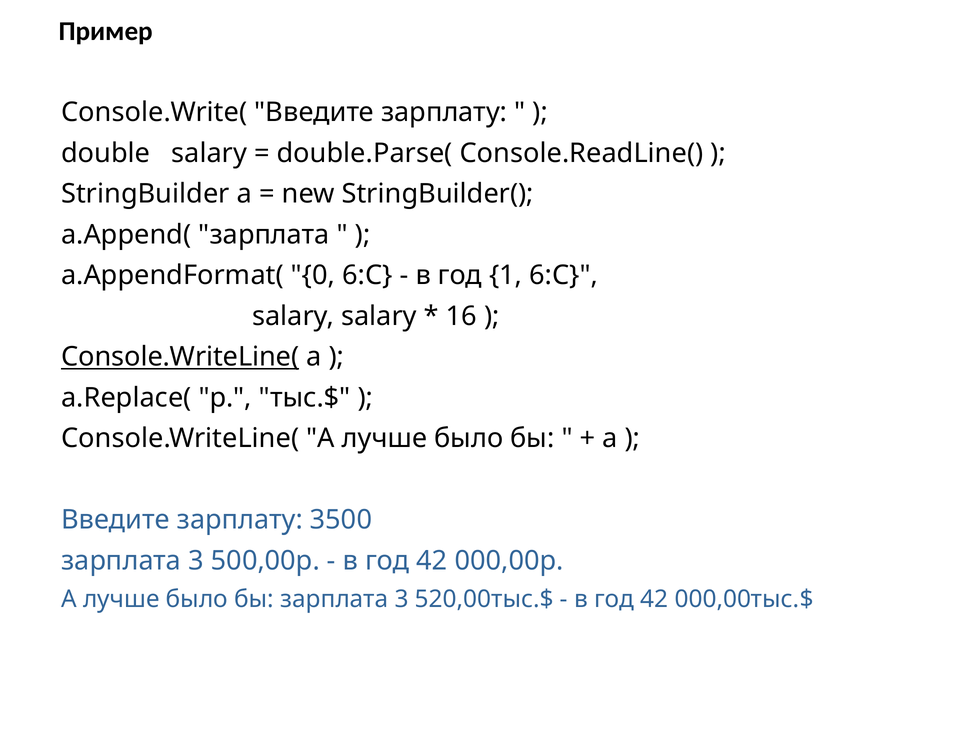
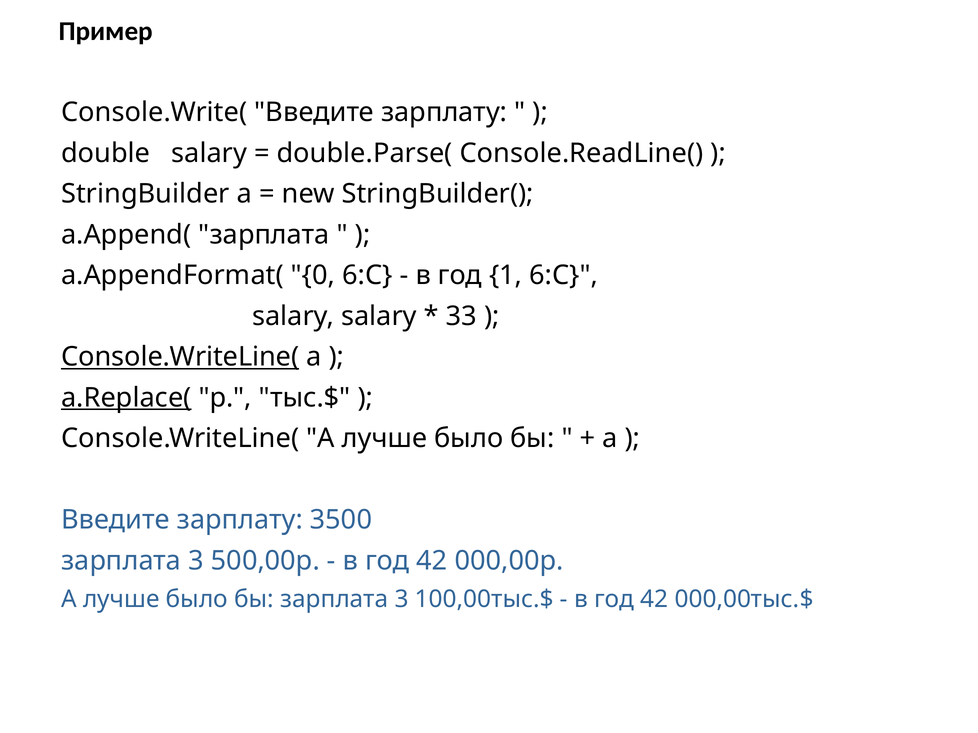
16: 16 -> 33
a.Replace( underline: none -> present
520,00тыс.$: 520,00тыс.$ -> 100,00тыс.$
